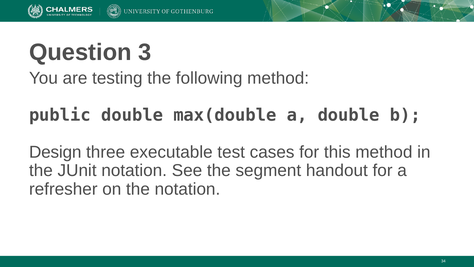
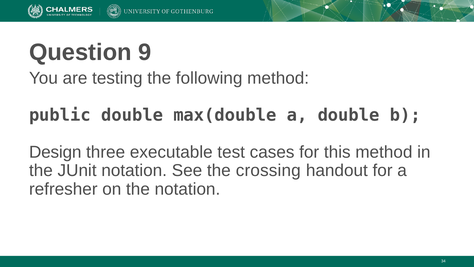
3: 3 -> 9
segment: segment -> crossing
